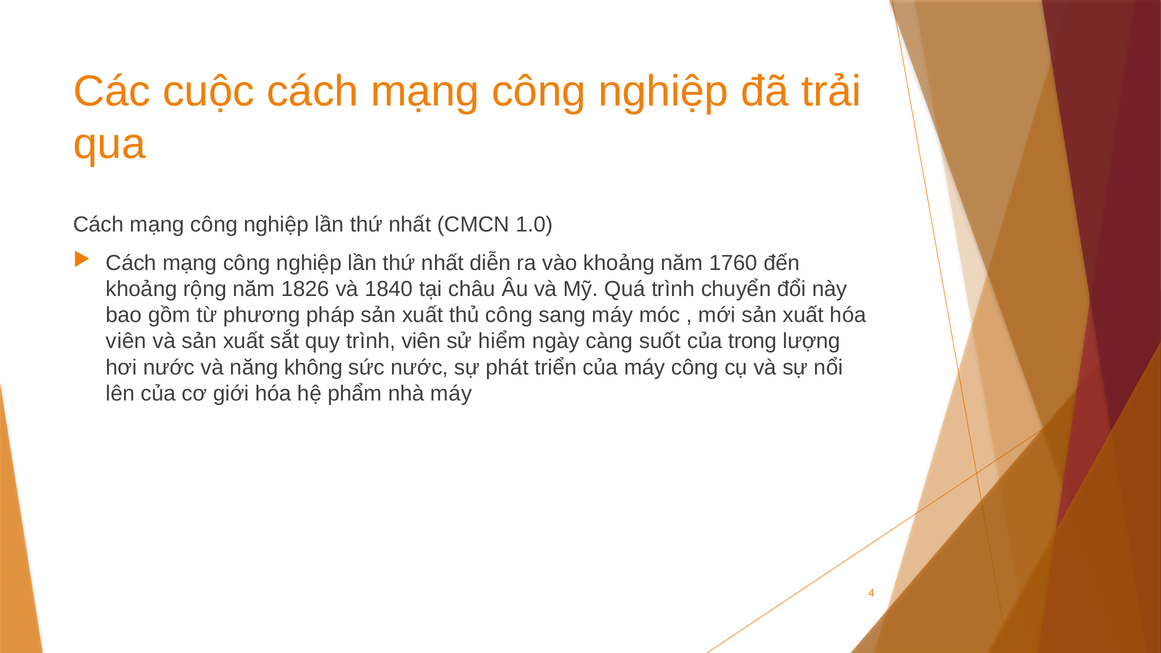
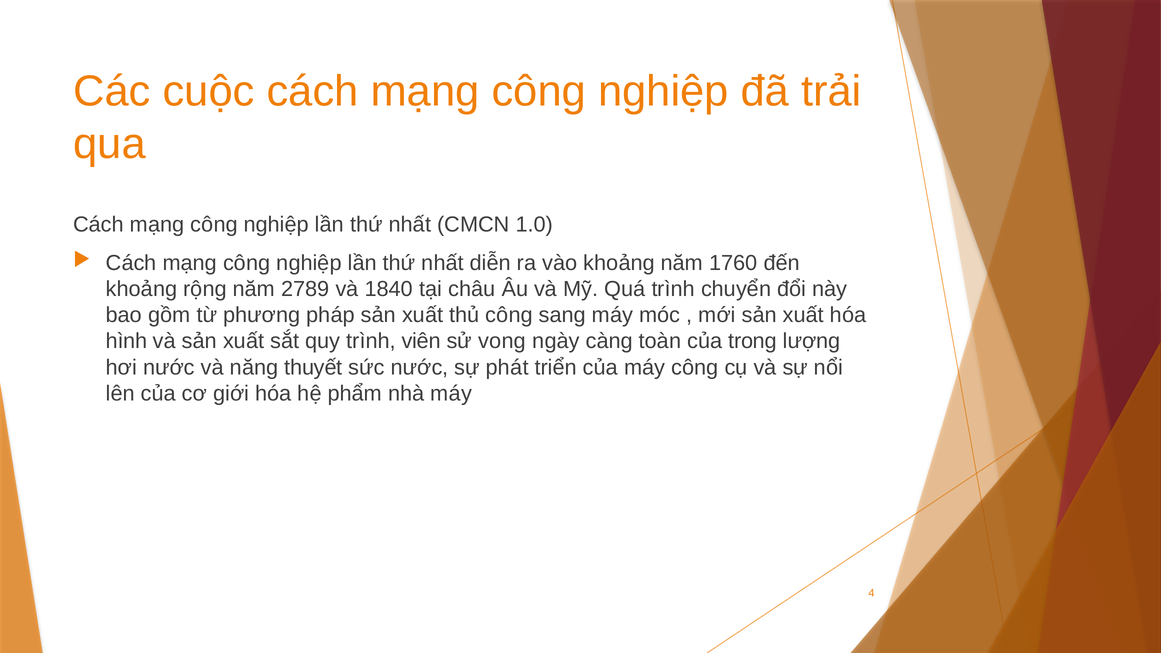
1826: 1826 -> 2789
viên at (126, 341): viên -> hình
hiểm: hiểm -> vong
suốt: suốt -> toàn
không: không -> thuyết
